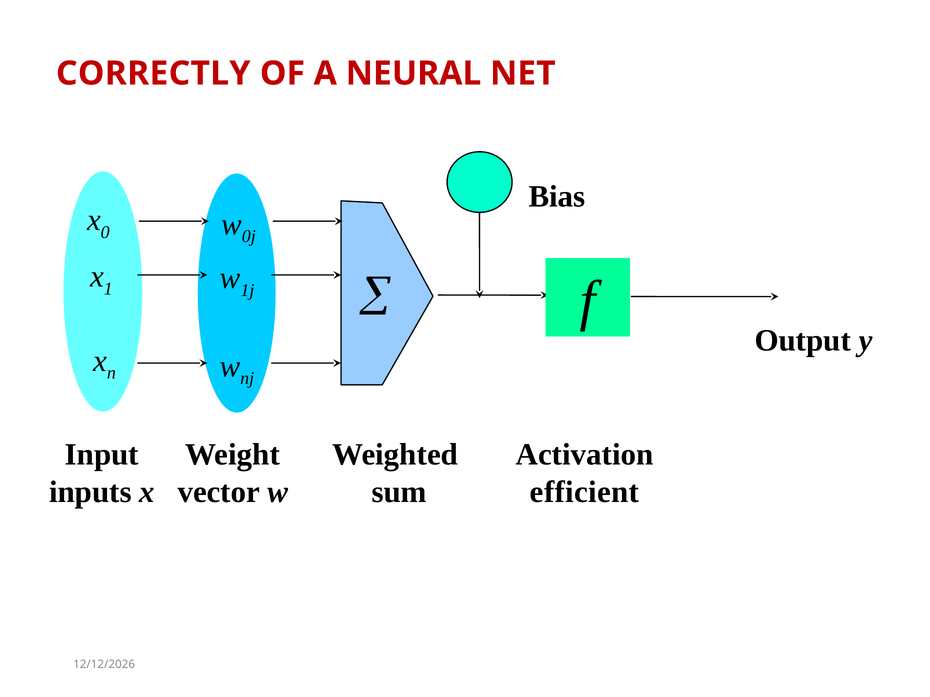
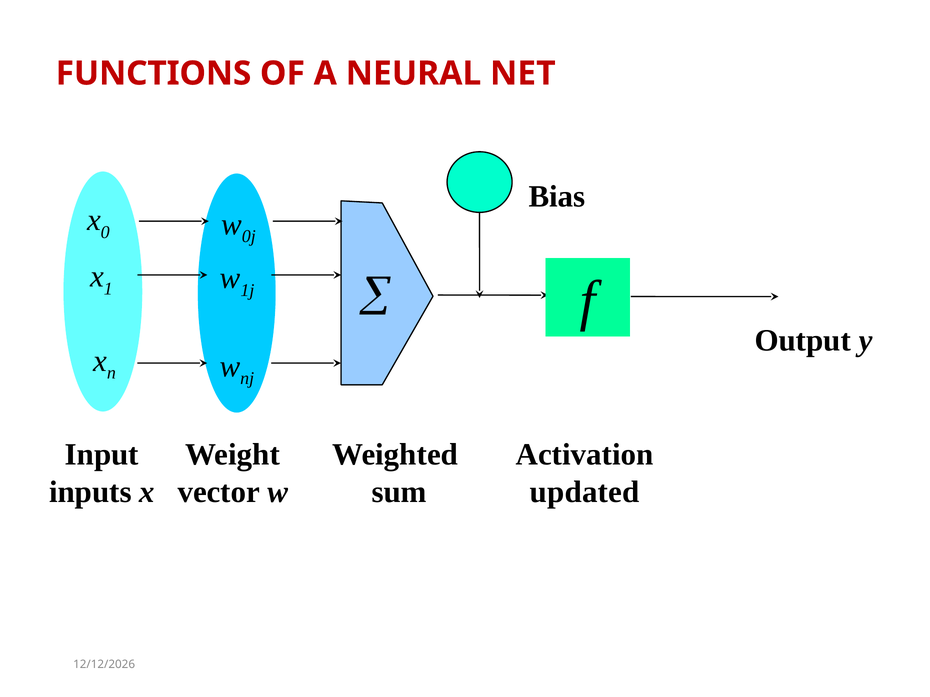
CORRECTLY: CORRECTLY -> FUNCTIONS
efficient: efficient -> updated
